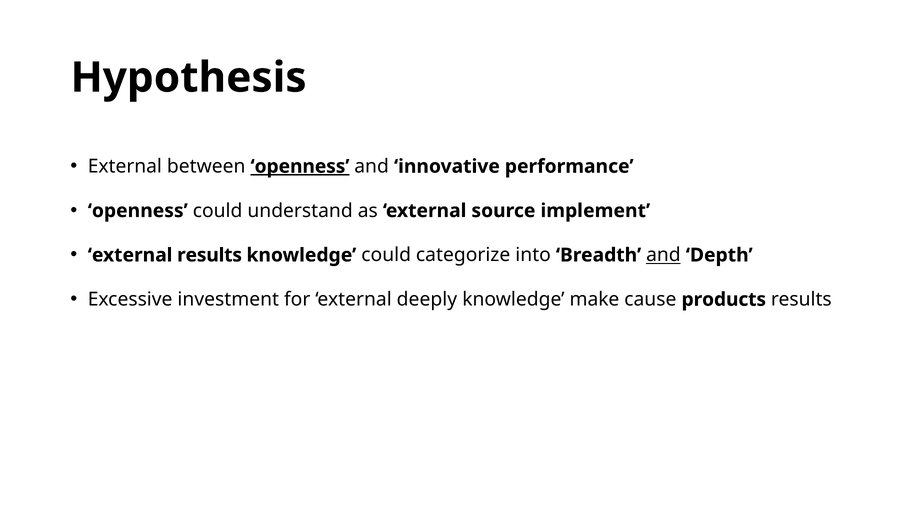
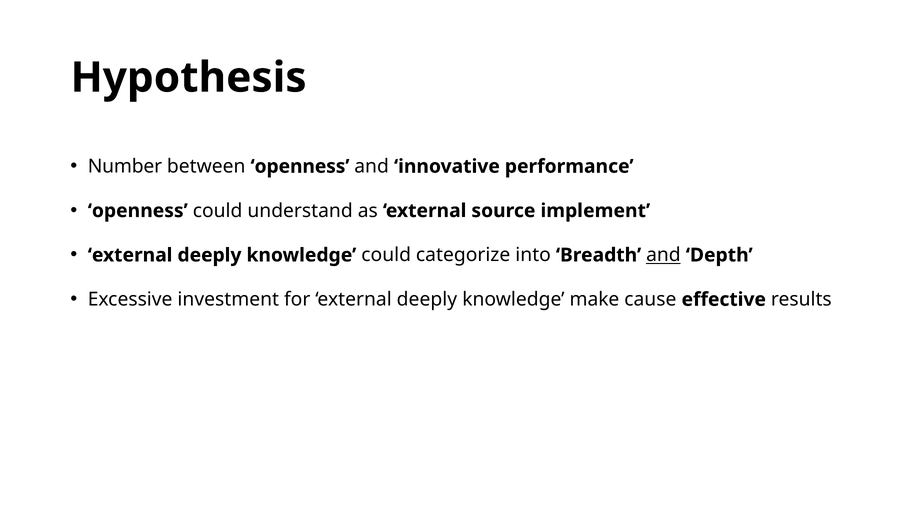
External at (125, 166): External -> Number
openness at (300, 166) underline: present -> none
results at (210, 255): results -> deeply
products: products -> effective
